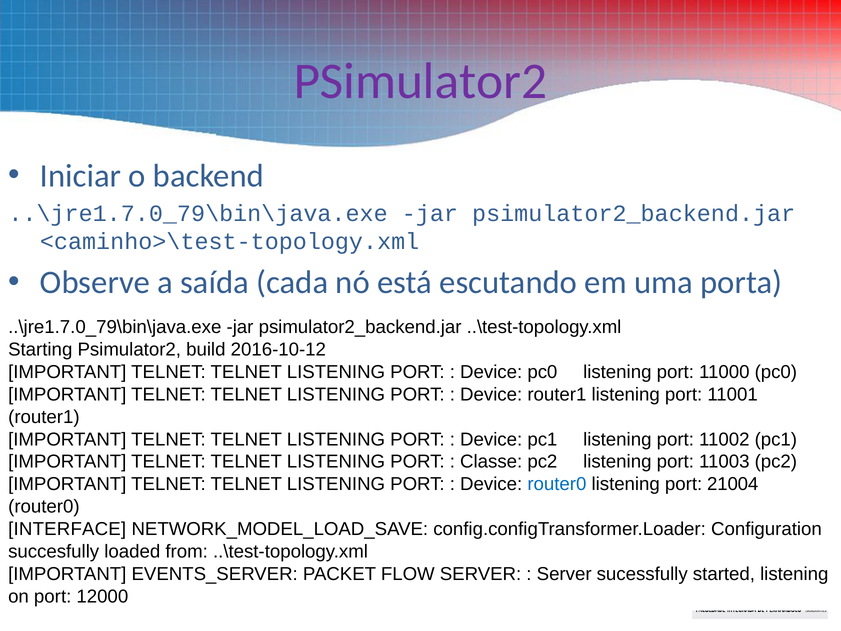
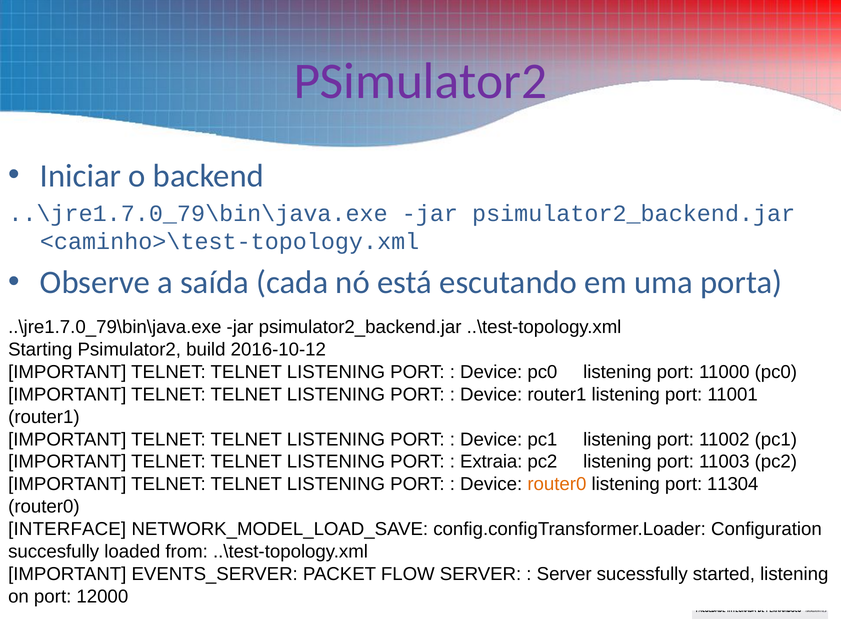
Classe: Classe -> Extraia
router0 at (557, 484) colour: blue -> orange
21004: 21004 -> 11304
